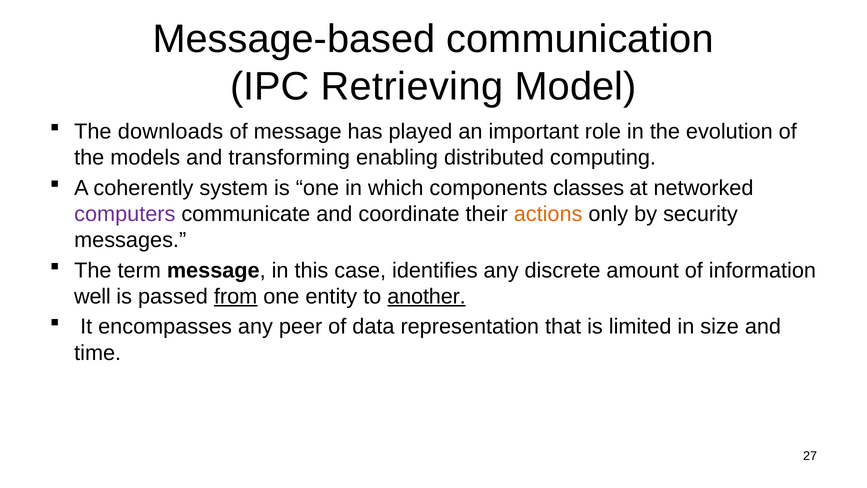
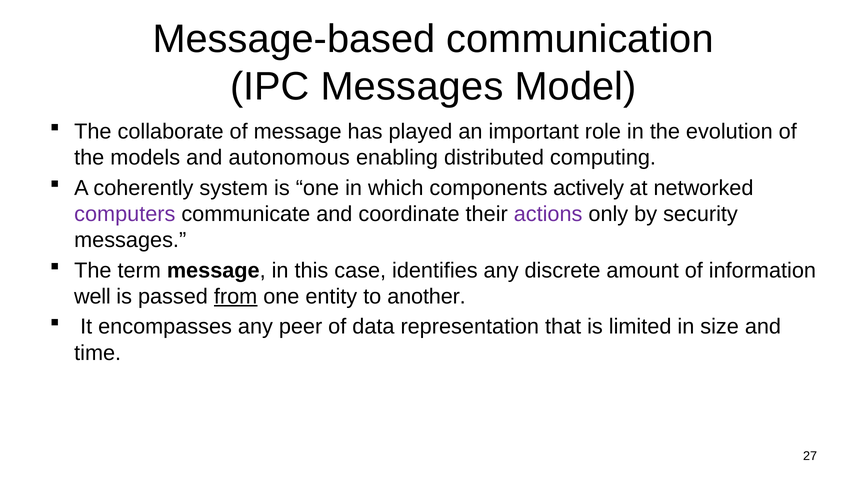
IPC Retrieving: Retrieving -> Messages
downloads: downloads -> collaborate
transforming: transforming -> autonomous
classes: classes -> actively
actions colour: orange -> purple
another underline: present -> none
